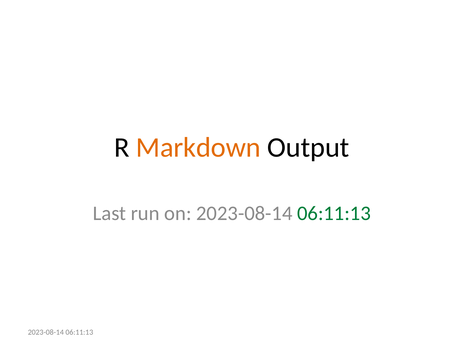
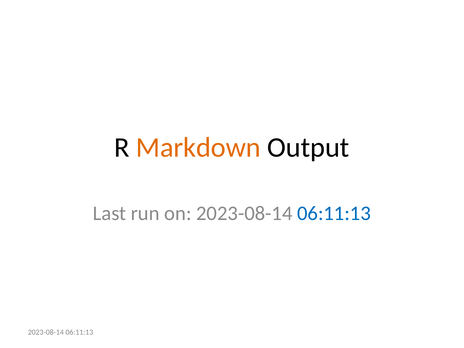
06:11:13 at (334, 213) colour: green -> blue
